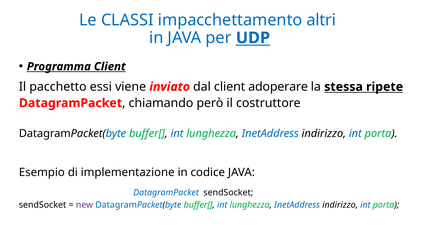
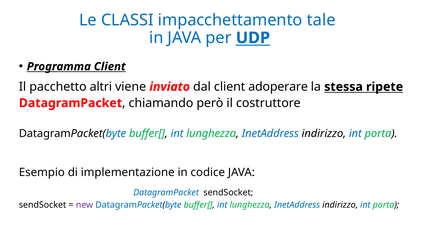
altri: altri -> tale
essi: essi -> altri
